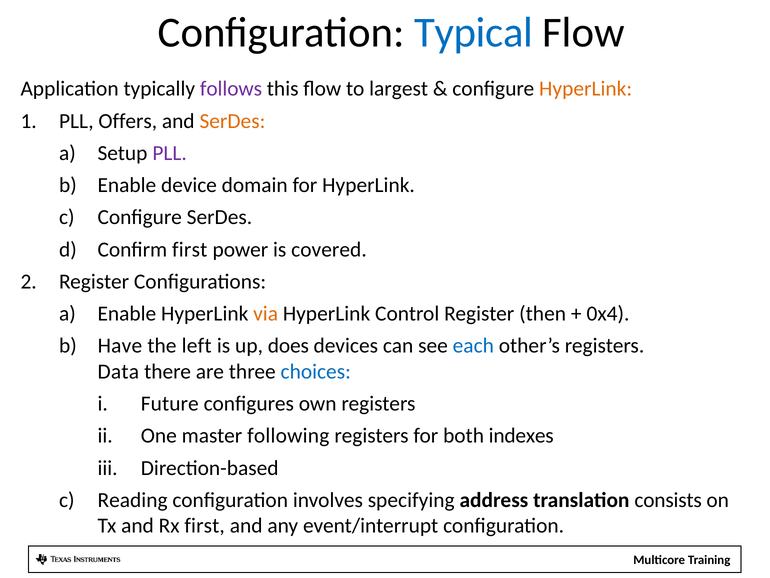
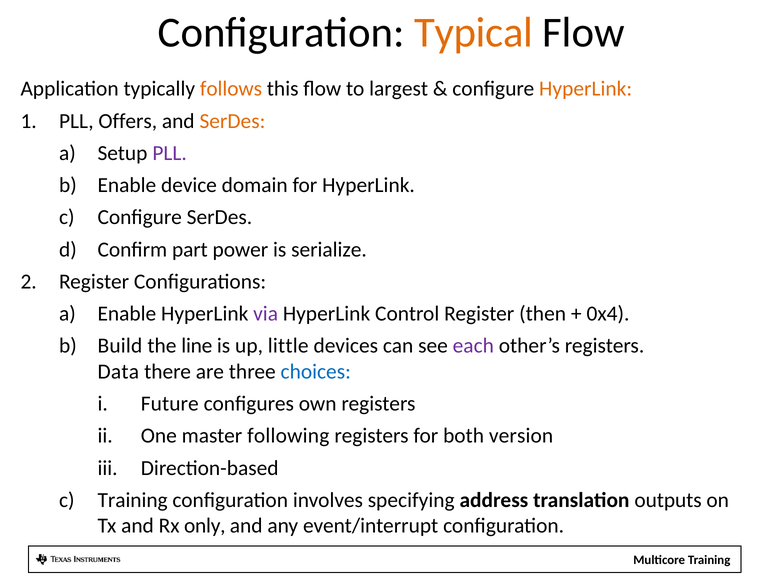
Typical colour: blue -> orange
follows colour: purple -> orange
Confirm first: first -> part
covered: covered -> serialize
via colour: orange -> purple
Have: Have -> Build
left: left -> line
does: does -> little
each colour: blue -> purple
indexes: indexes -> version
Reading at (133, 500): Reading -> Training
consists: consists -> outputs
Rx first: first -> only
